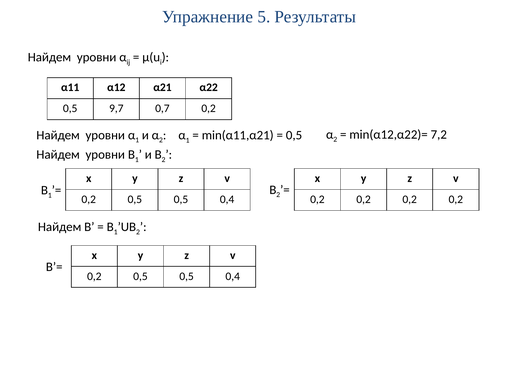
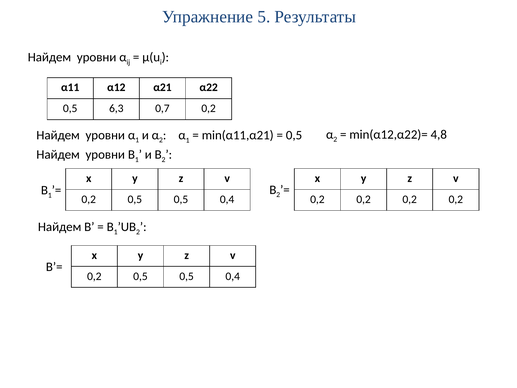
9,7: 9,7 -> 6,3
7,2: 7,2 -> 4,8
